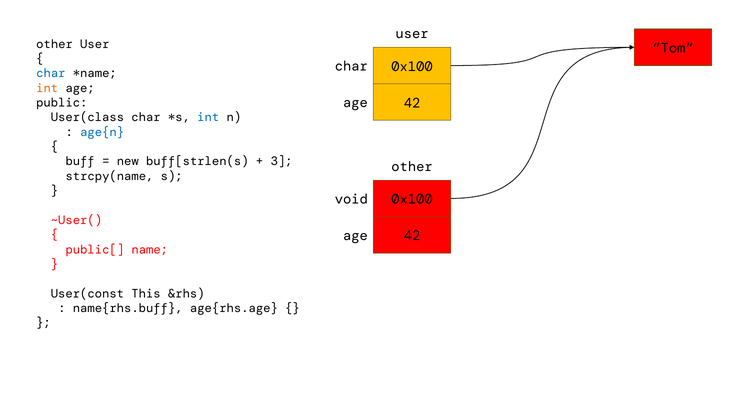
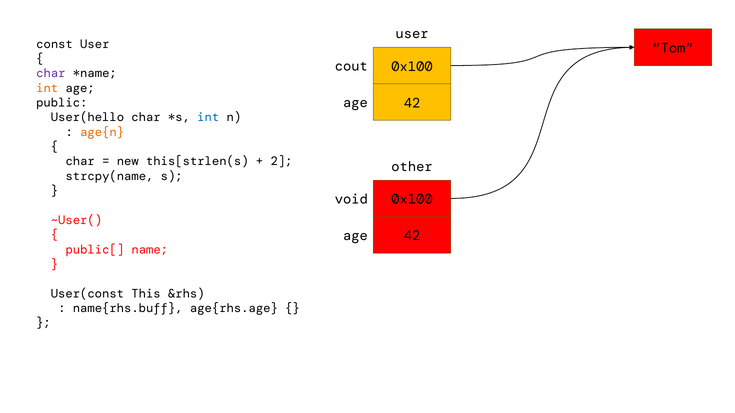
other at (55, 44): other -> const
char at (351, 66): char -> cout
char at (51, 73) colour: blue -> purple
User(class: User(class -> User(hello
age{n colour: blue -> orange
buff at (80, 162): buff -> char
buff[strlen(s: buff[strlen(s -> this[strlen(s
3: 3 -> 2
